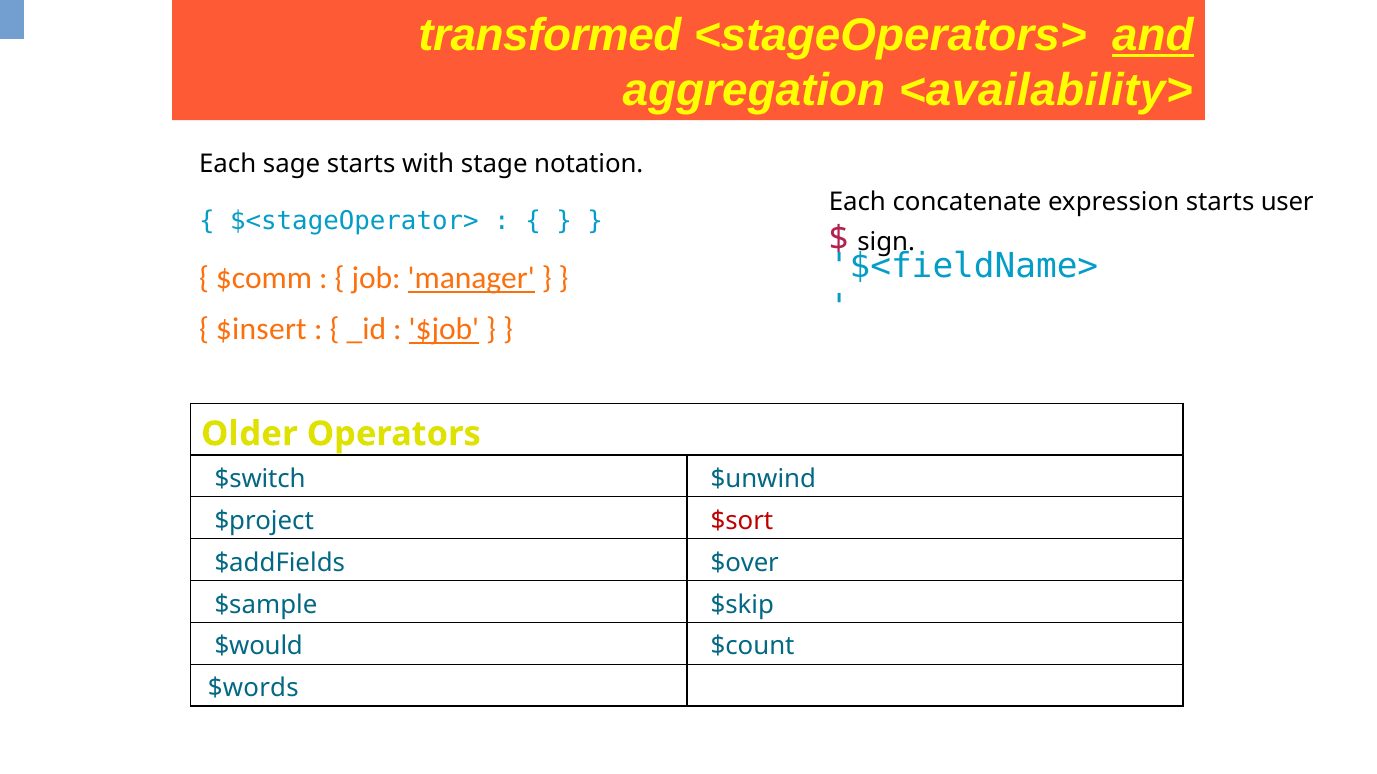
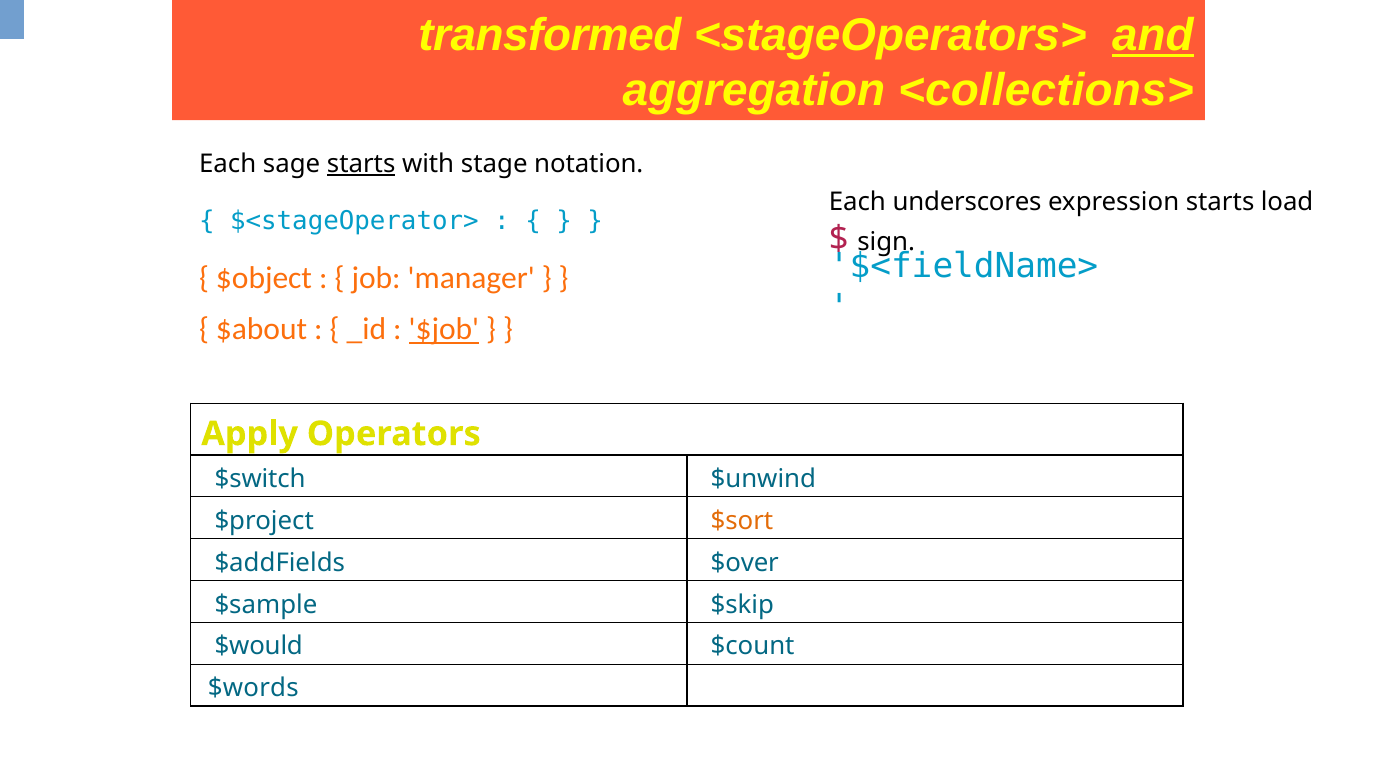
<availability>: <availability> -> <collections>
starts at (361, 164) underline: none -> present
concatenate: concatenate -> underscores
user: user -> load
$comm: $comm -> $object
manager underline: present -> none
$insert: $insert -> $about
Older: Older -> Apply
$sort colour: red -> orange
